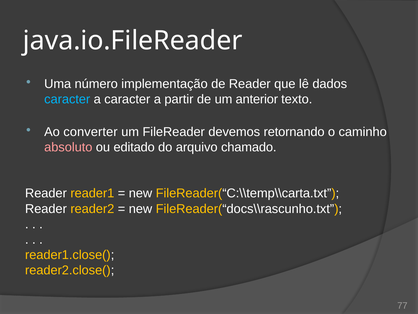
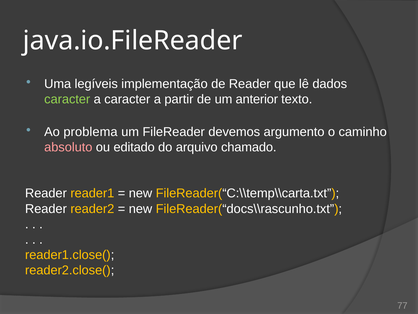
número: número -> legíveis
caracter at (67, 99) colour: light blue -> light green
converter: converter -> problema
retornando: retornando -> argumento
